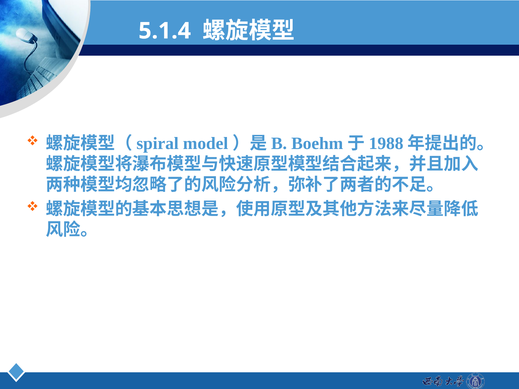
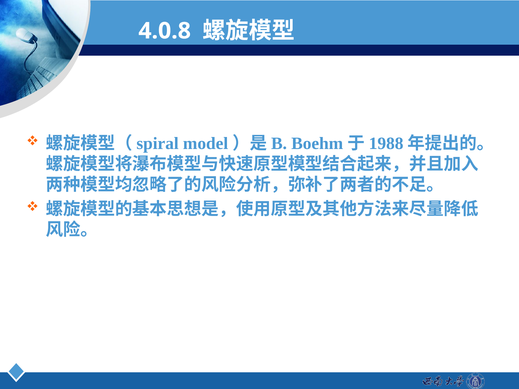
5.1.4: 5.1.4 -> 4.0.8
